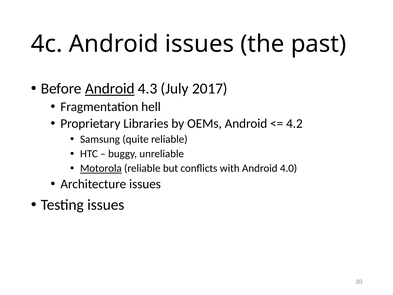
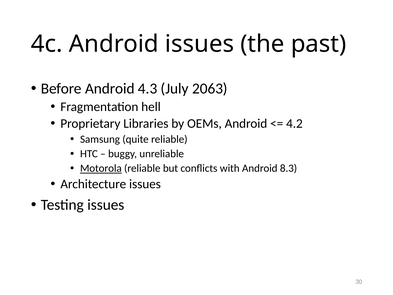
Android at (110, 89) underline: present -> none
2017: 2017 -> 2063
4.0: 4.0 -> 8.3
